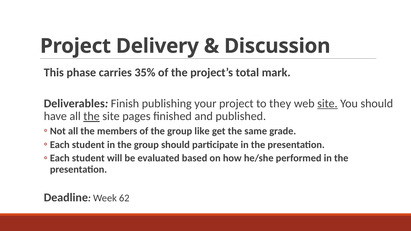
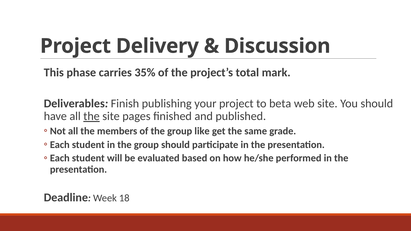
they: they -> beta
site at (327, 104) underline: present -> none
62: 62 -> 18
